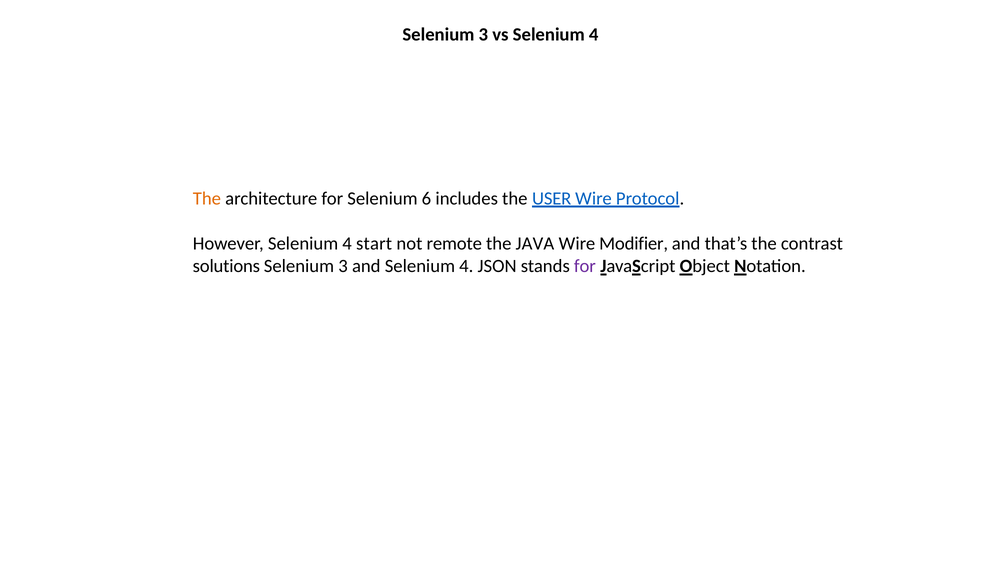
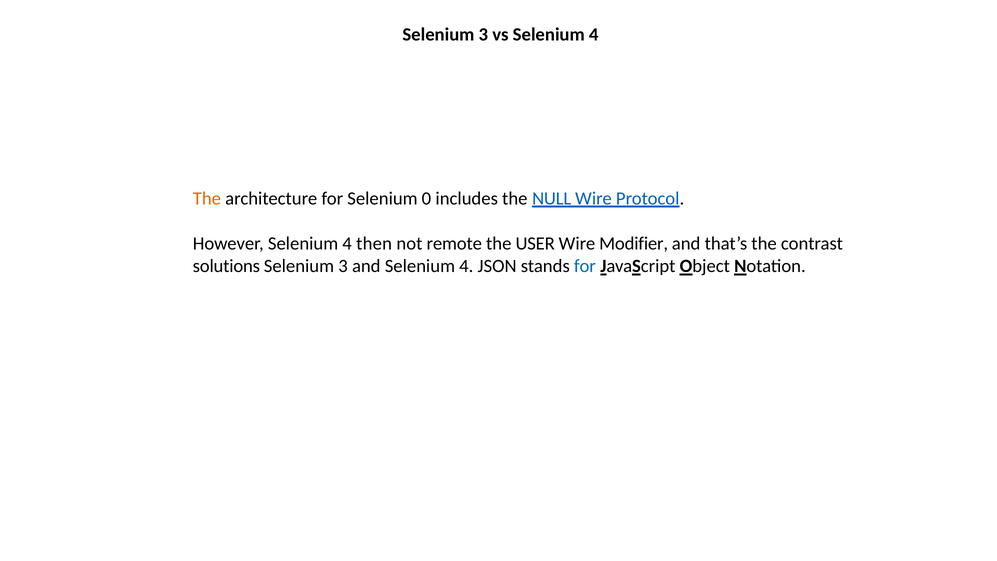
6: 6 -> 0
USER: USER -> NULL
start: start -> then
JAVA: JAVA -> USER
for at (585, 266) colour: purple -> blue
